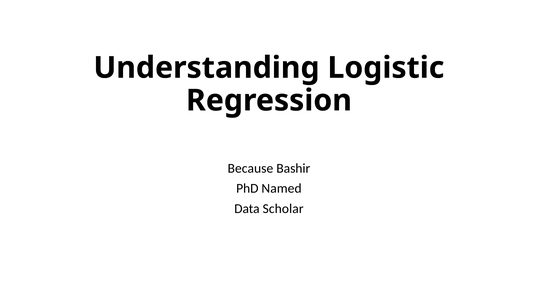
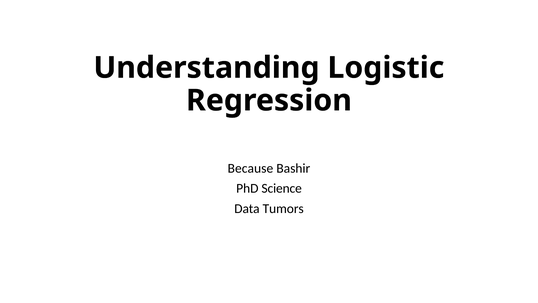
Named: Named -> Science
Scholar: Scholar -> Tumors
